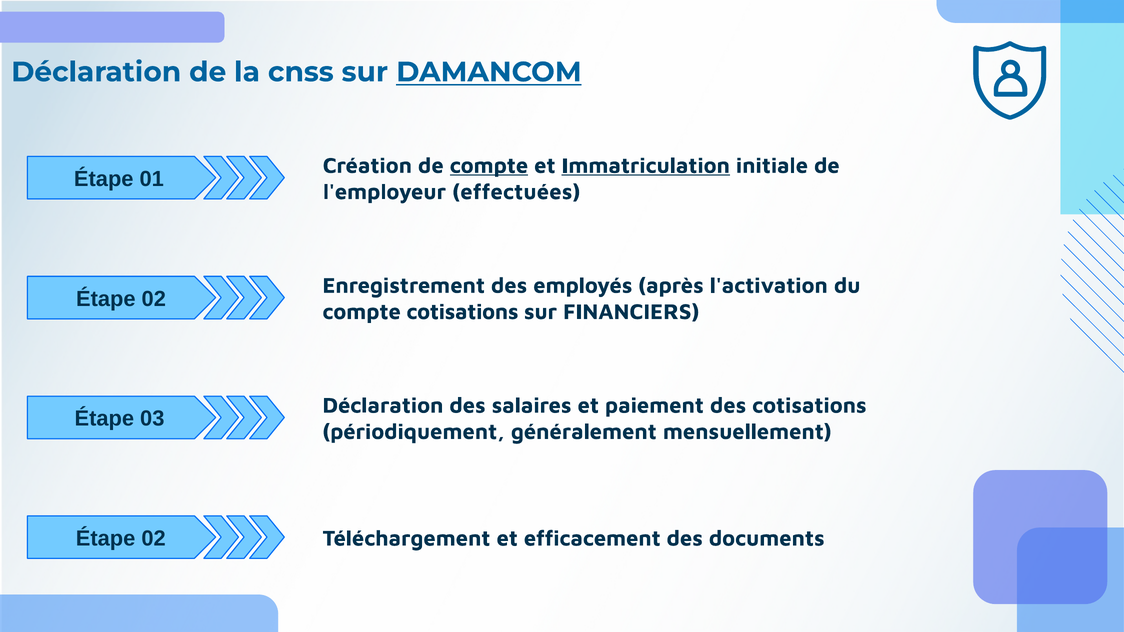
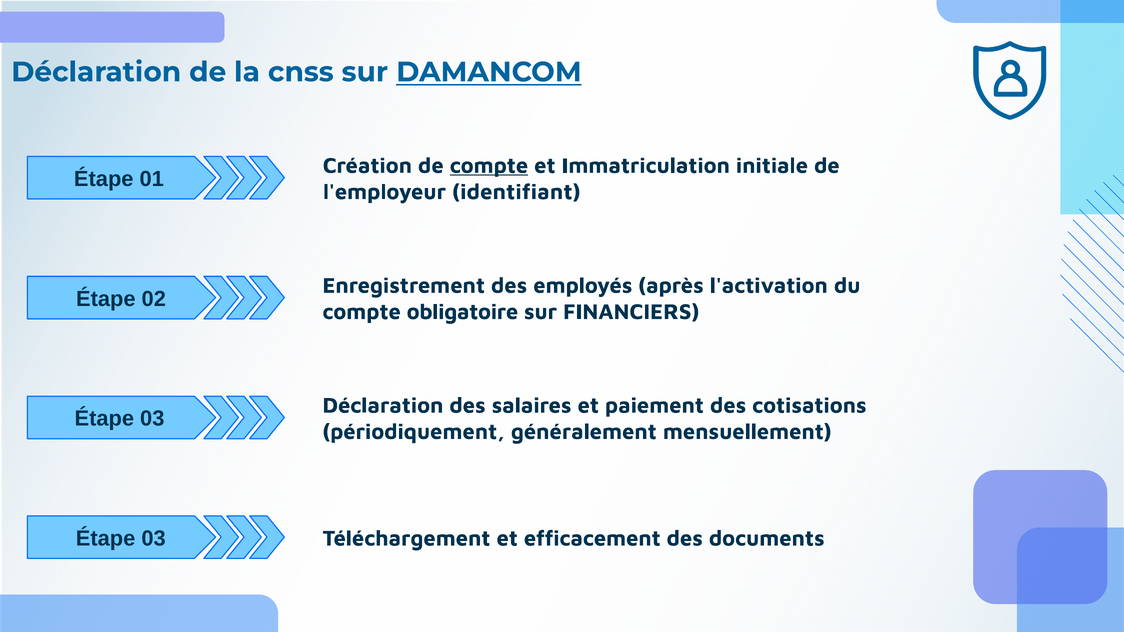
Immatriculation underline: present -> none
effectuées: effectuées -> identifiant
compte cotisations: cotisations -> obligatoire
02 at (154, 539): 02 -> 03
